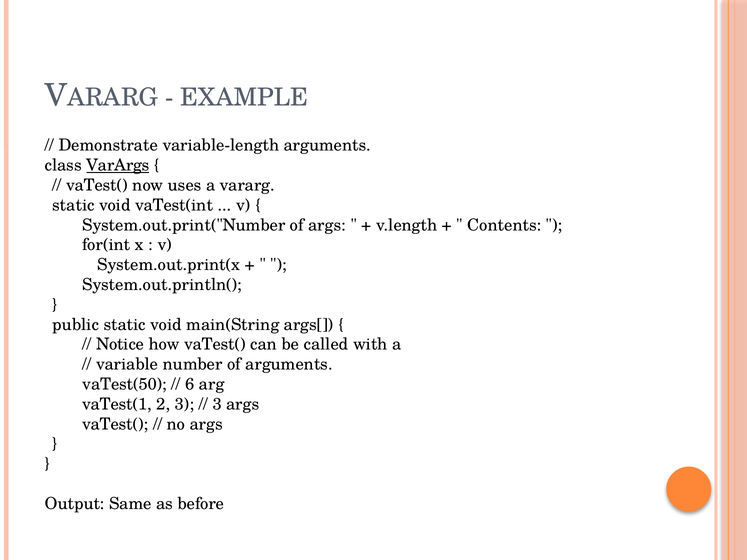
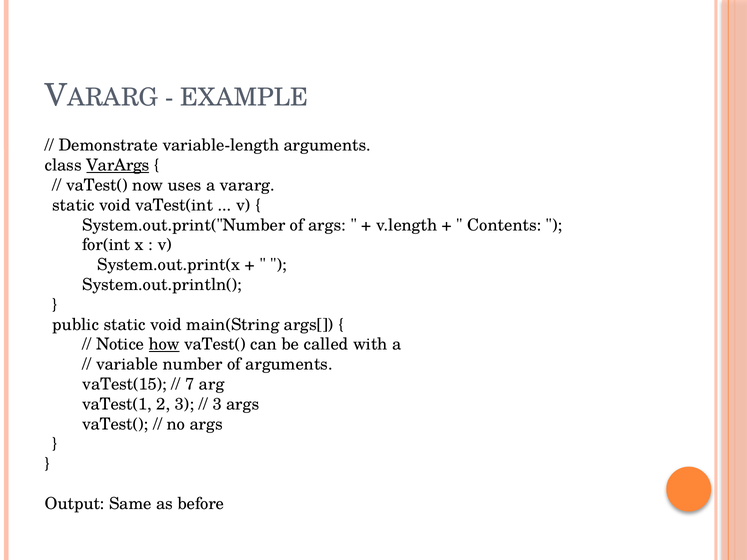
how underline: none -> present
vaTest(50: vaTest(50 -> vaTest(15
6: 6 -> 7
